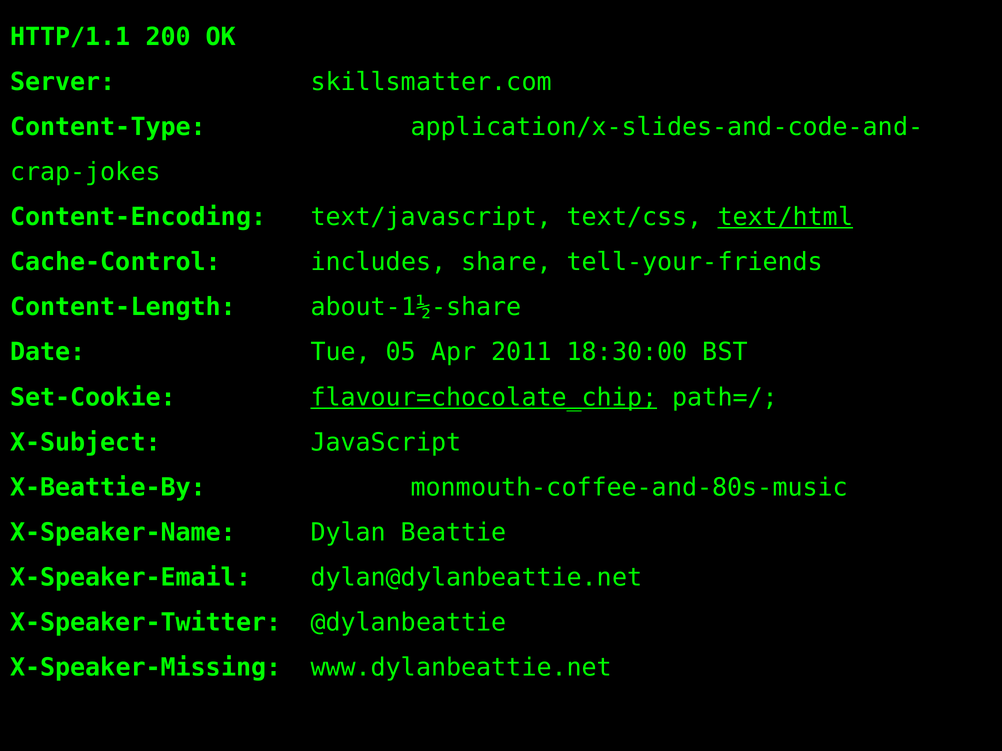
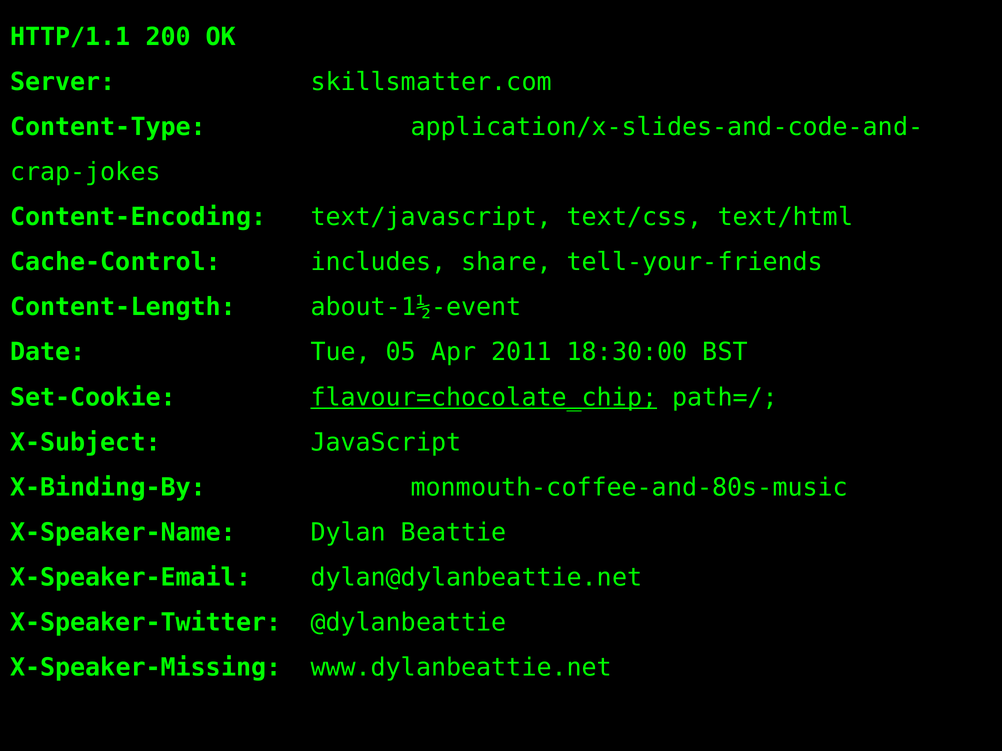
text/html underline: present -> none
about-1½-share: about-1½-share -> about-1½-event
X-Beattie-By: X-Beattie-By -> X-Binding-By
